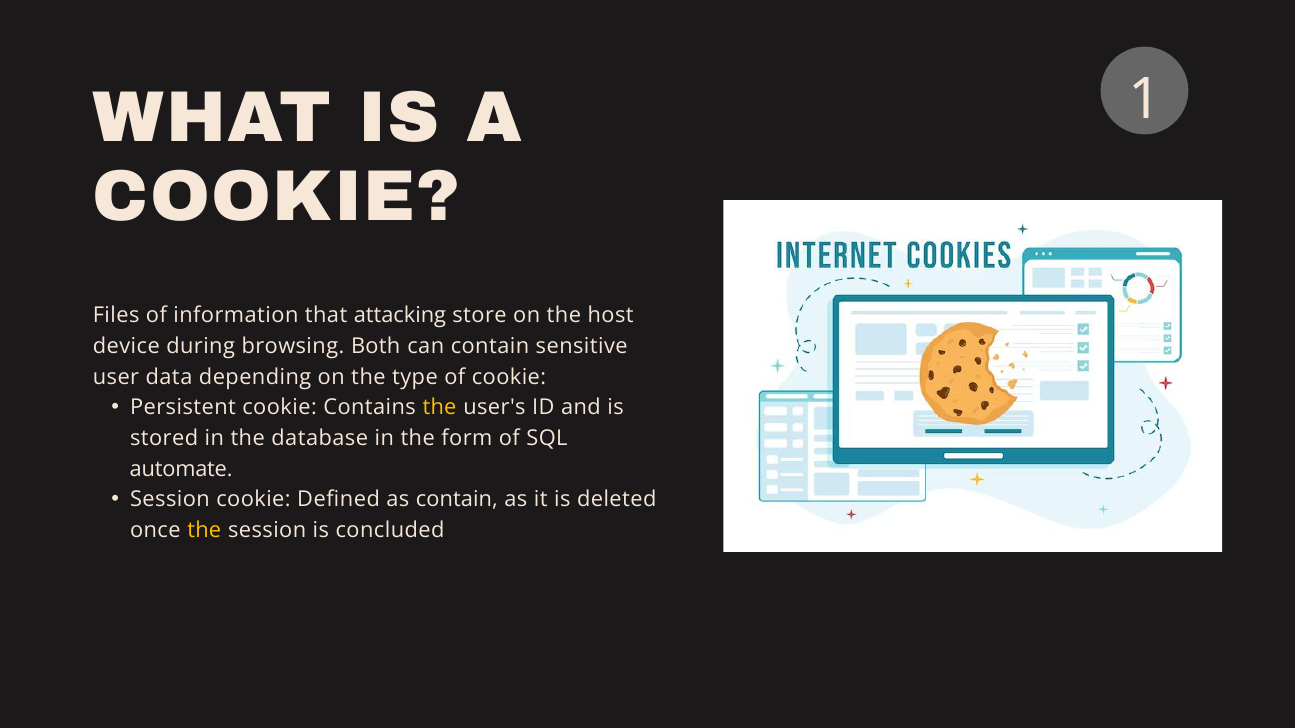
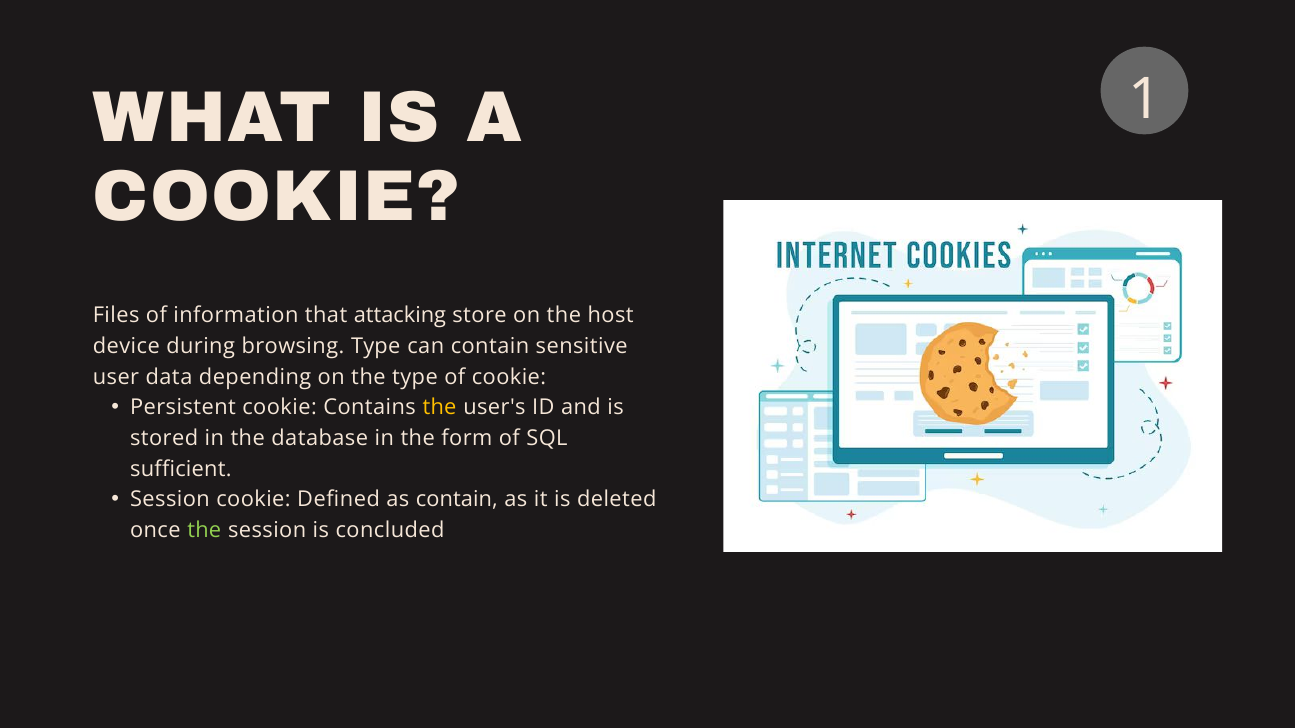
browsing Both: Both -> Type
automate: automate -> sufficient
the at (204, 530) colour: yellow -> light green
